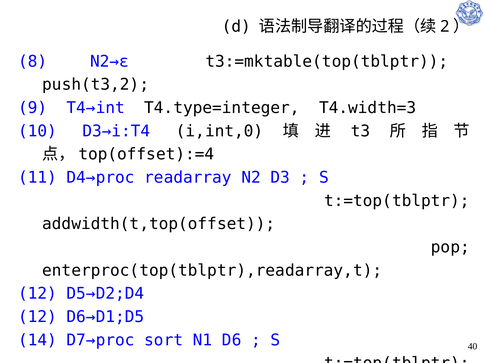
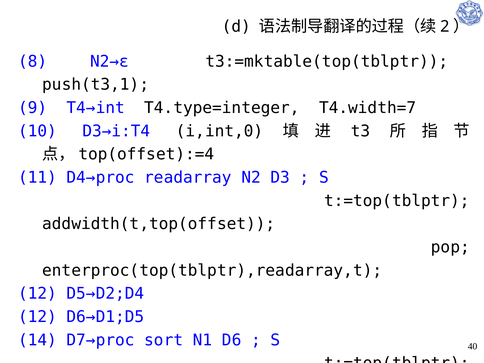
push(t3,2: push(t3,2 -> push(t3,1
T4.width=3: T4.width=3 -> T4.width=7
